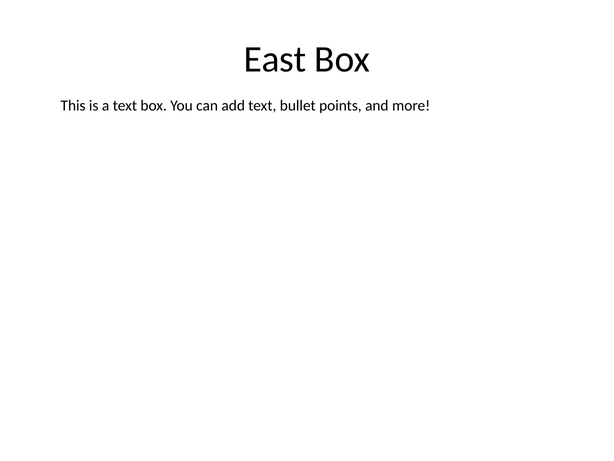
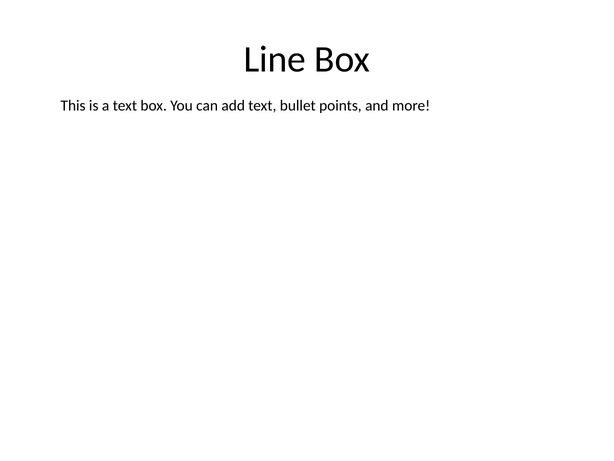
East: East -> Line
